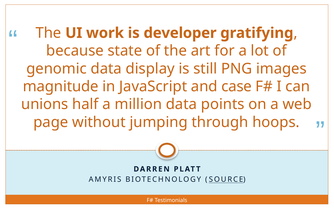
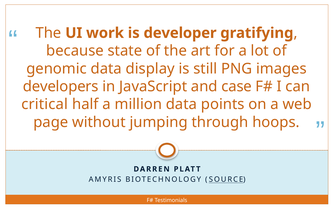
magnitude: magnitude -> developers
unions: unions -> critical
